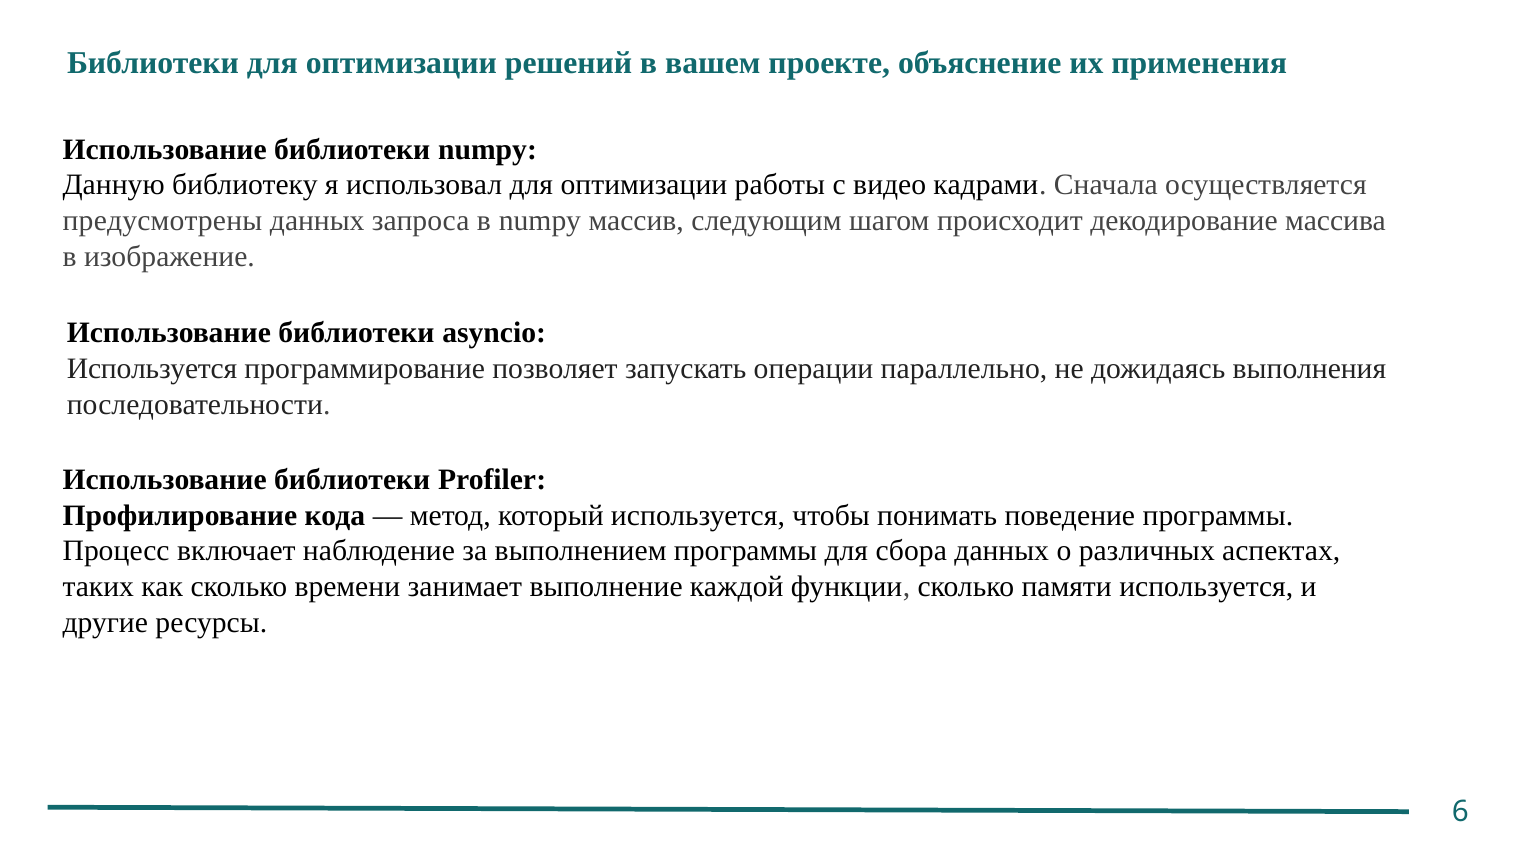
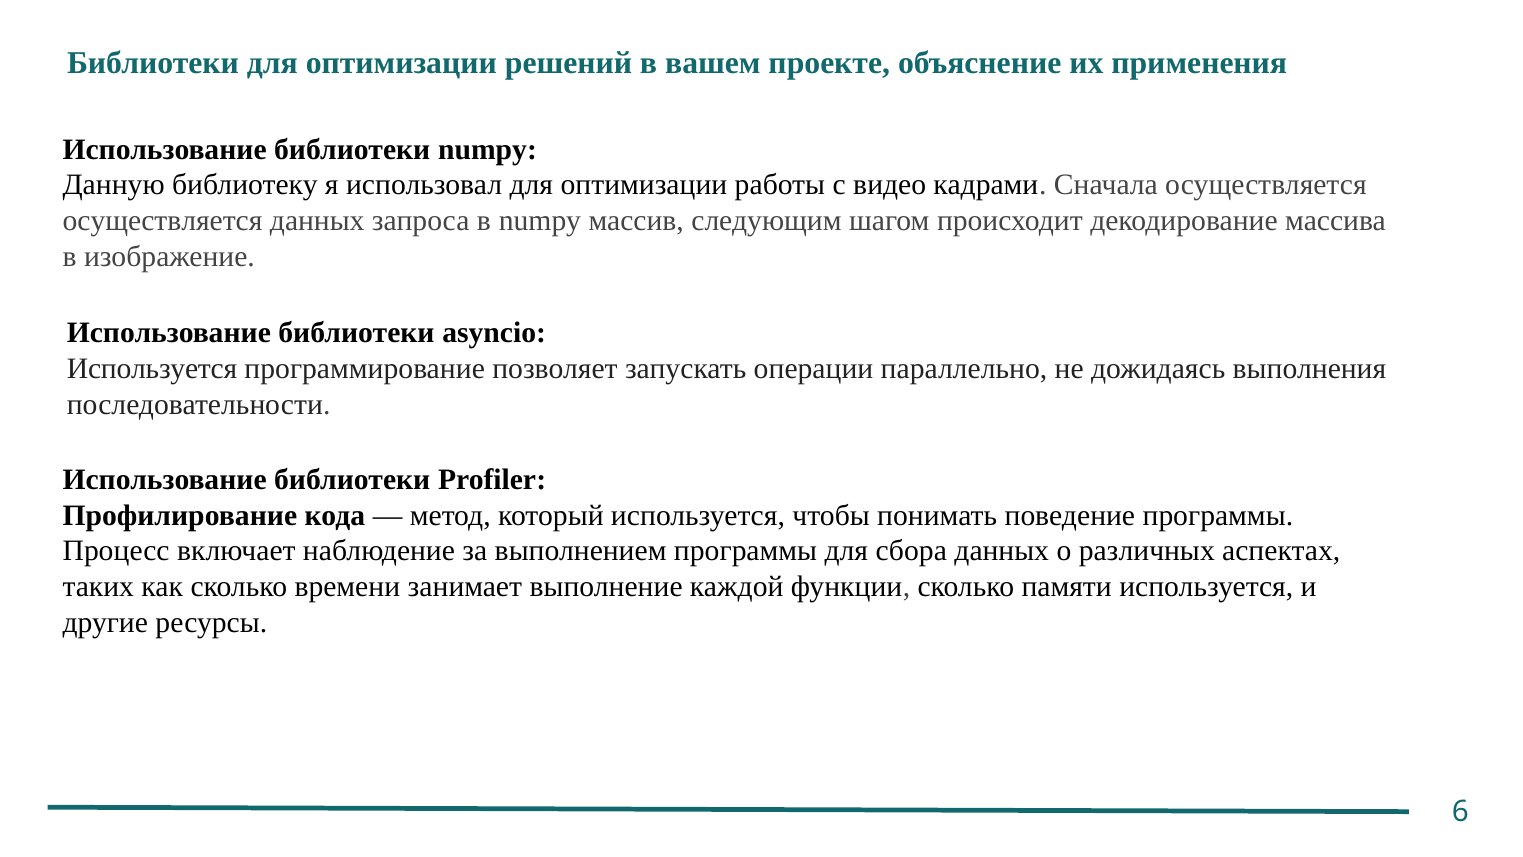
предусмотрены at (162, 221): предусмотрены -> осуществляется
